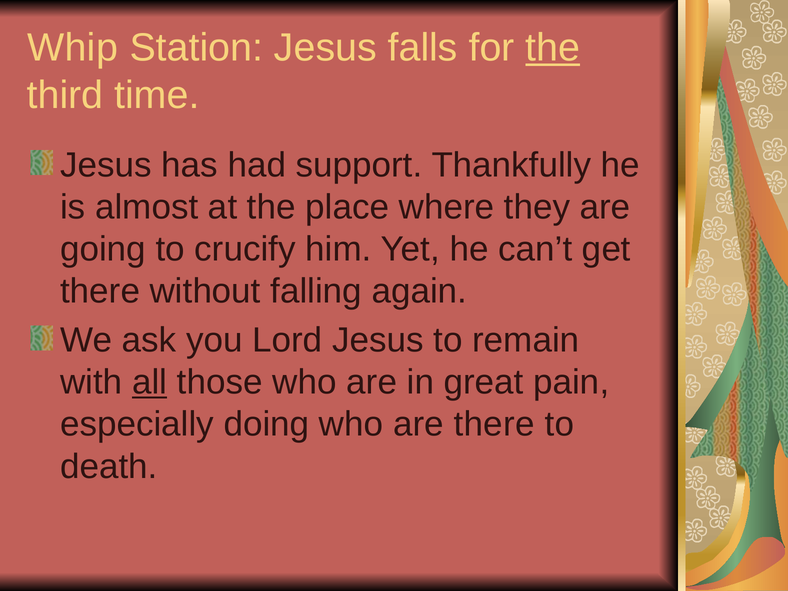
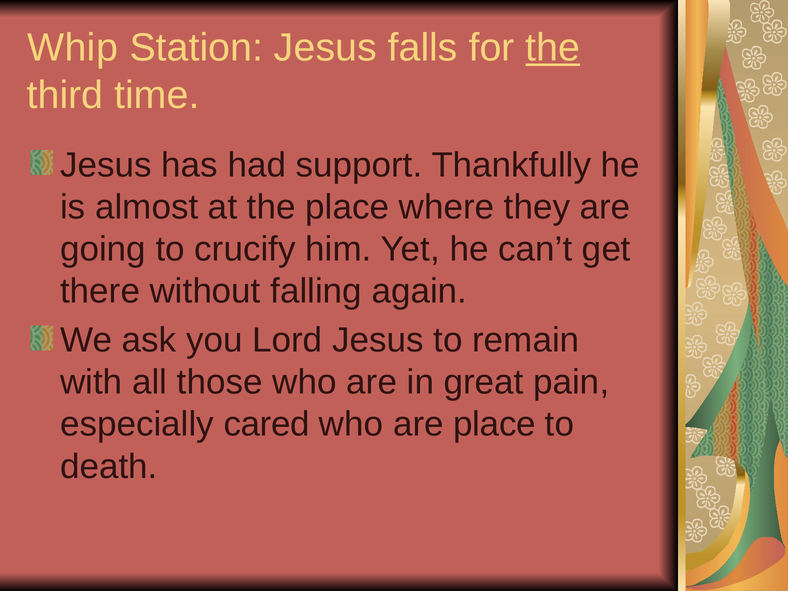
all underline: present -> none
doing: doing -> cared
are there: there -> place
